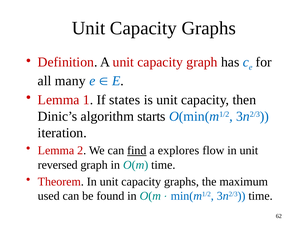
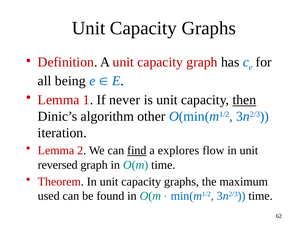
many: many -> being
states: states -> never
then underline: none -> present
starts: starts -> other
